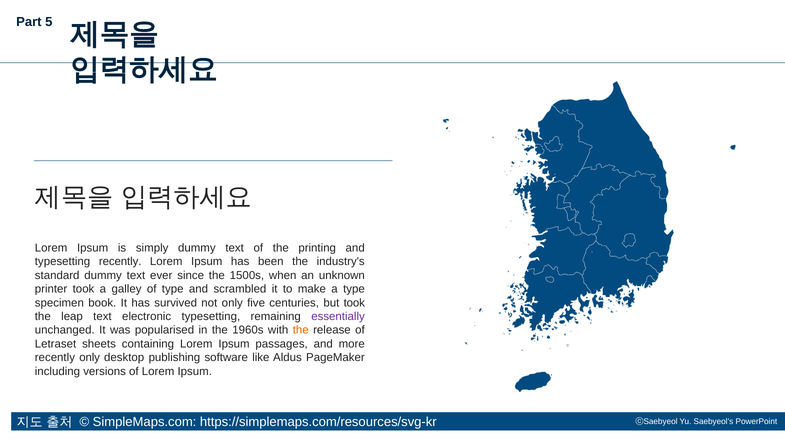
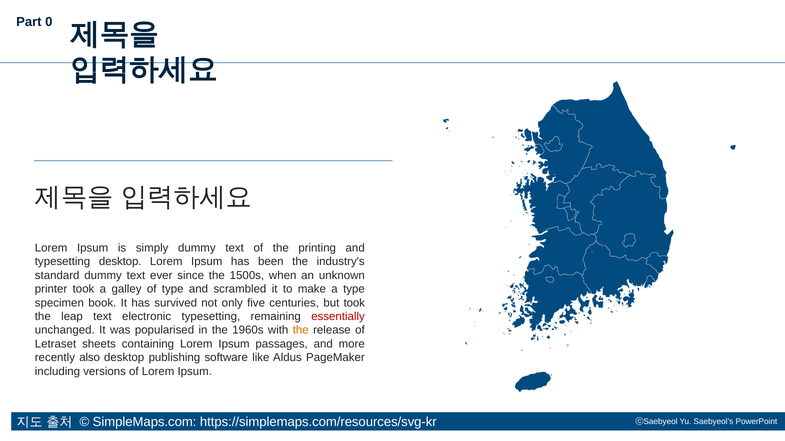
5: 5 -> 0
typesetting recently: recently -> desktop
essentially colour: purple -> red
recently only: only -> also
